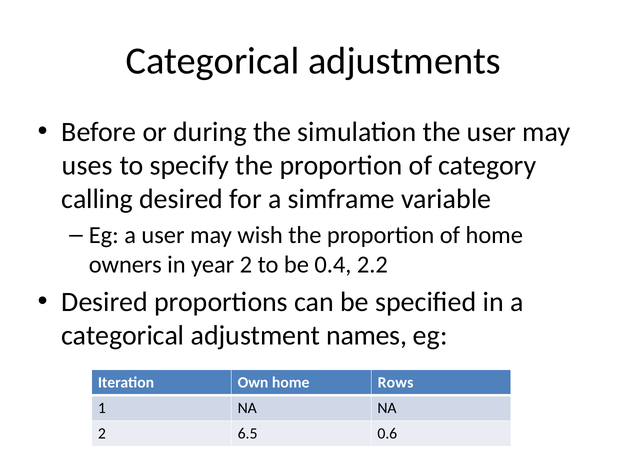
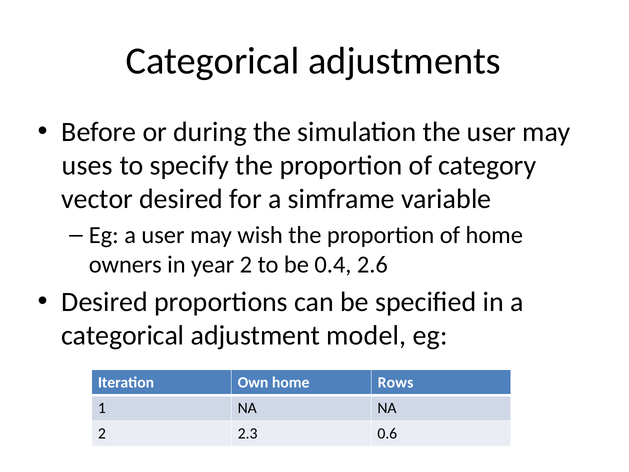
calling: calling -> vector
2.2: 2.2 -> 2.6
names: names -> model
6.5: 6.5 -> 2.3
